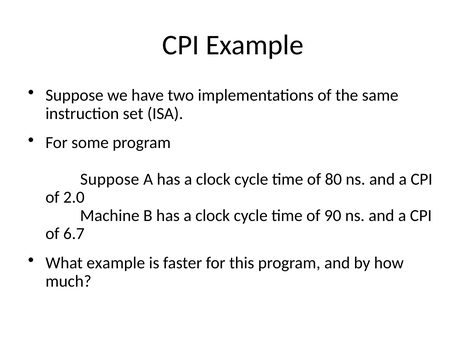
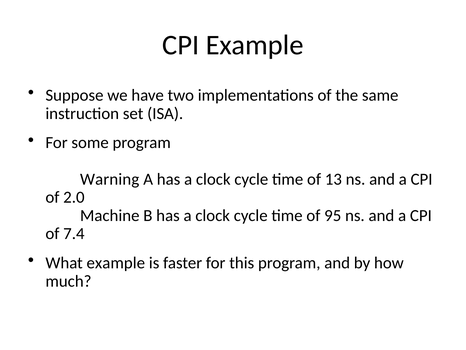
Suppose at (110, 179): Suppose -> Warning
80: 80 -> 13
90: 90 -> 95
6.7: 6.7 -> 7.4
